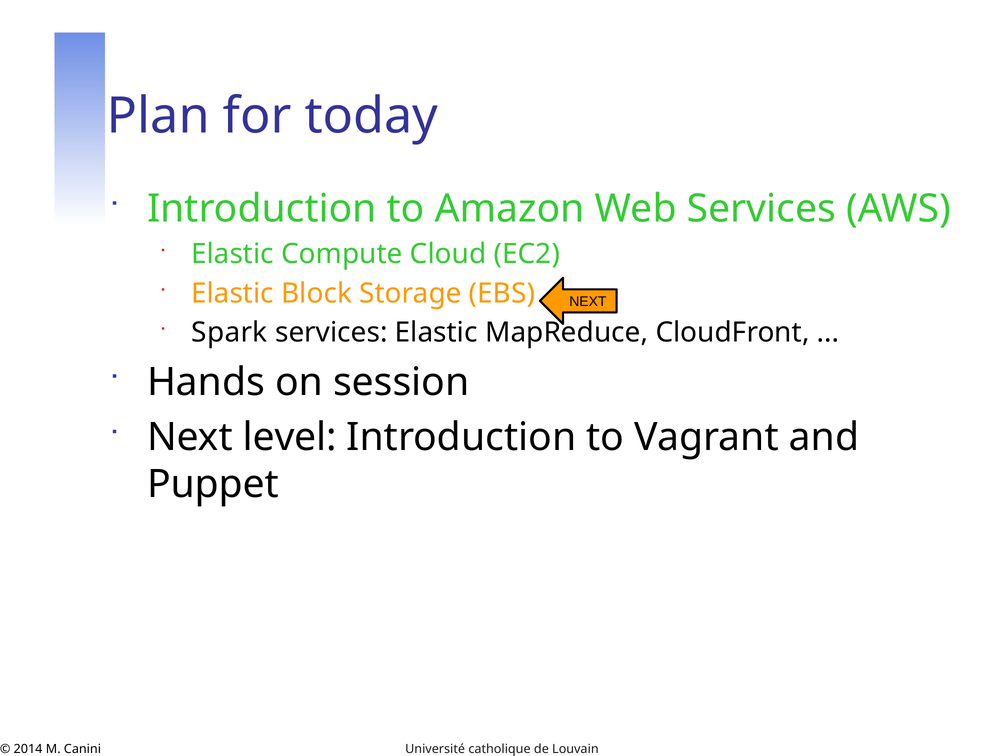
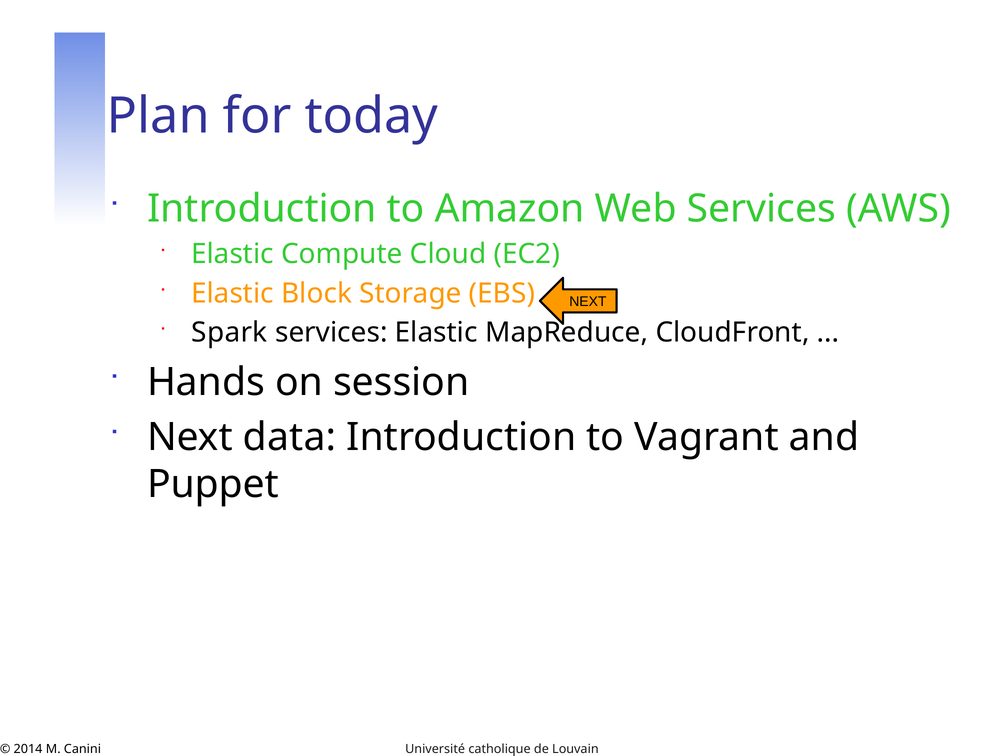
level: level -> data
